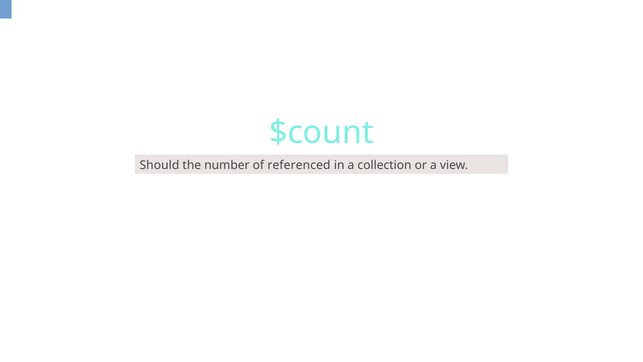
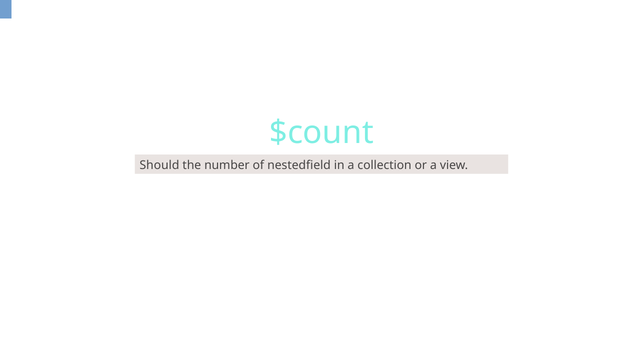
referenced: referenced -> nestedfield
